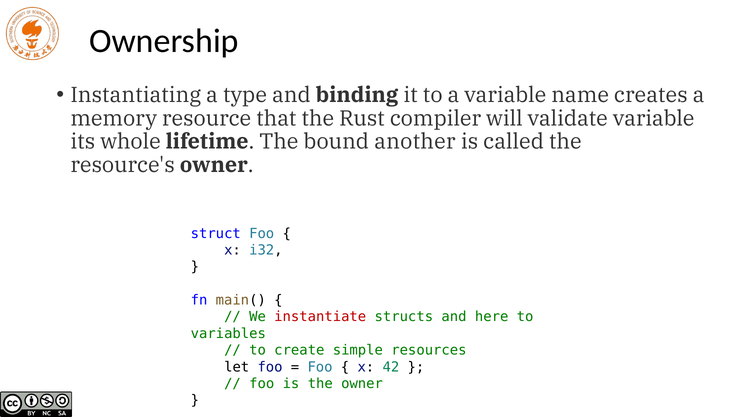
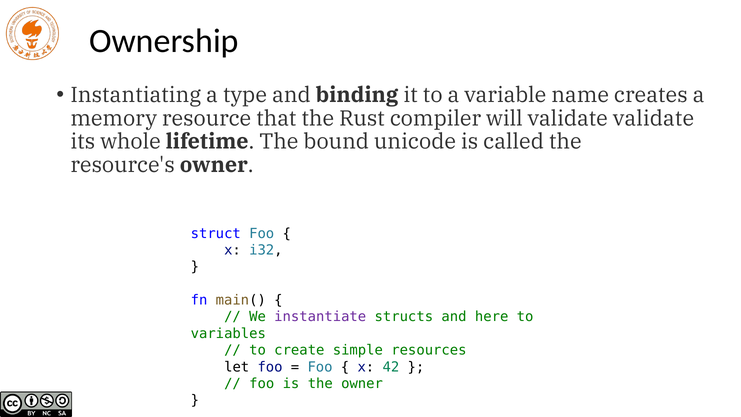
validate variable: variable -> validate
another: another -> unicode
instantiate colour: red -> purple
